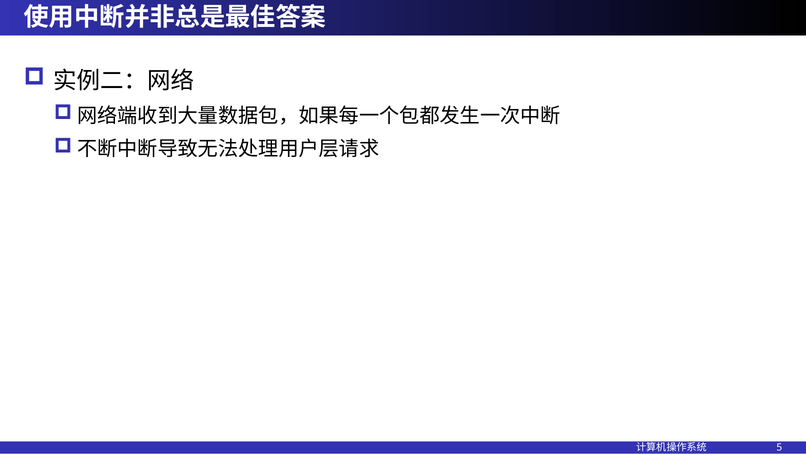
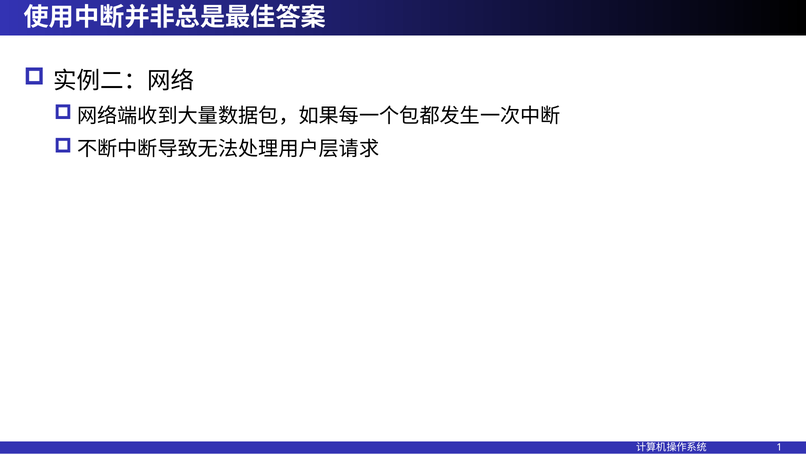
5: 5 -> 1
